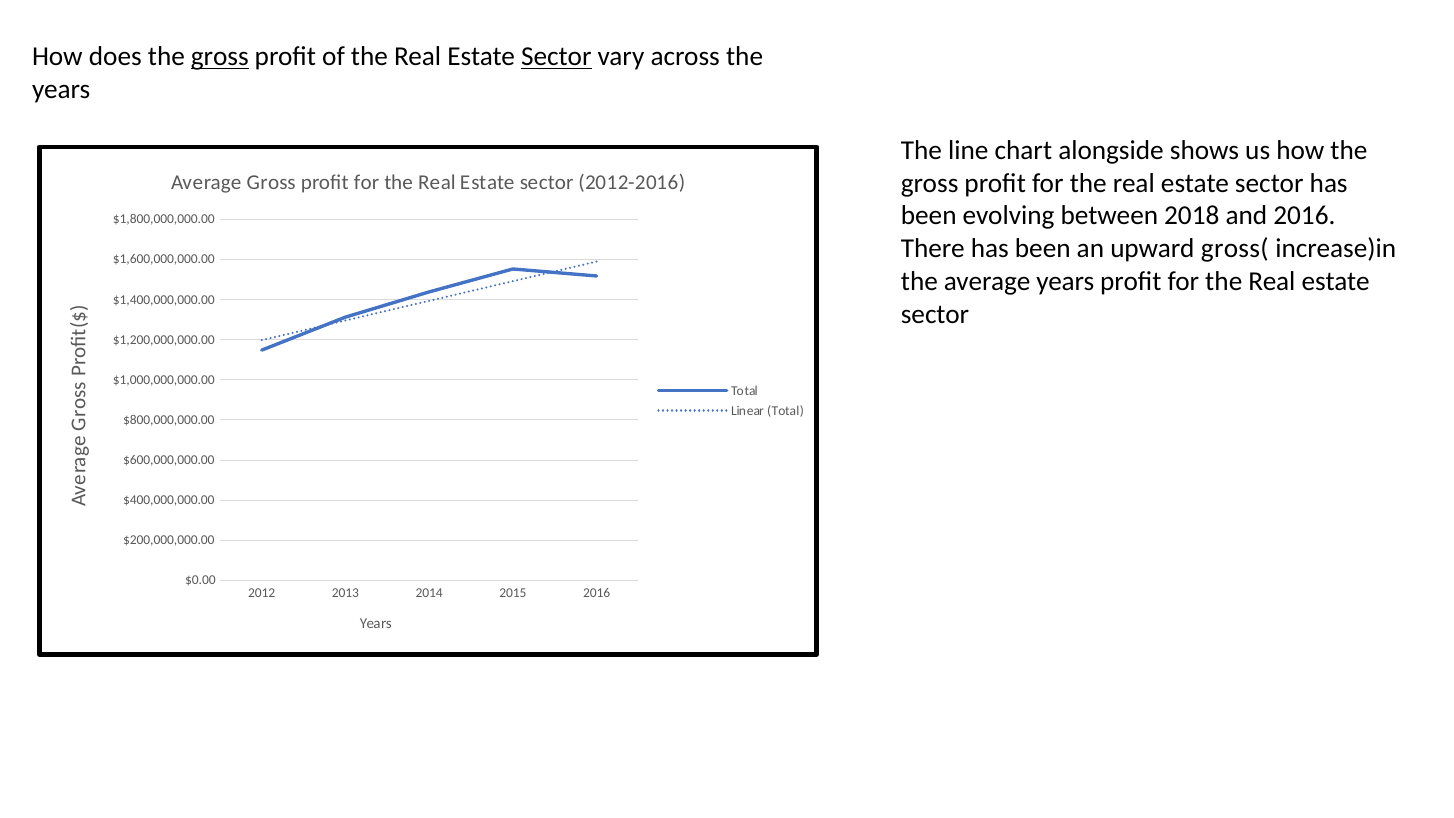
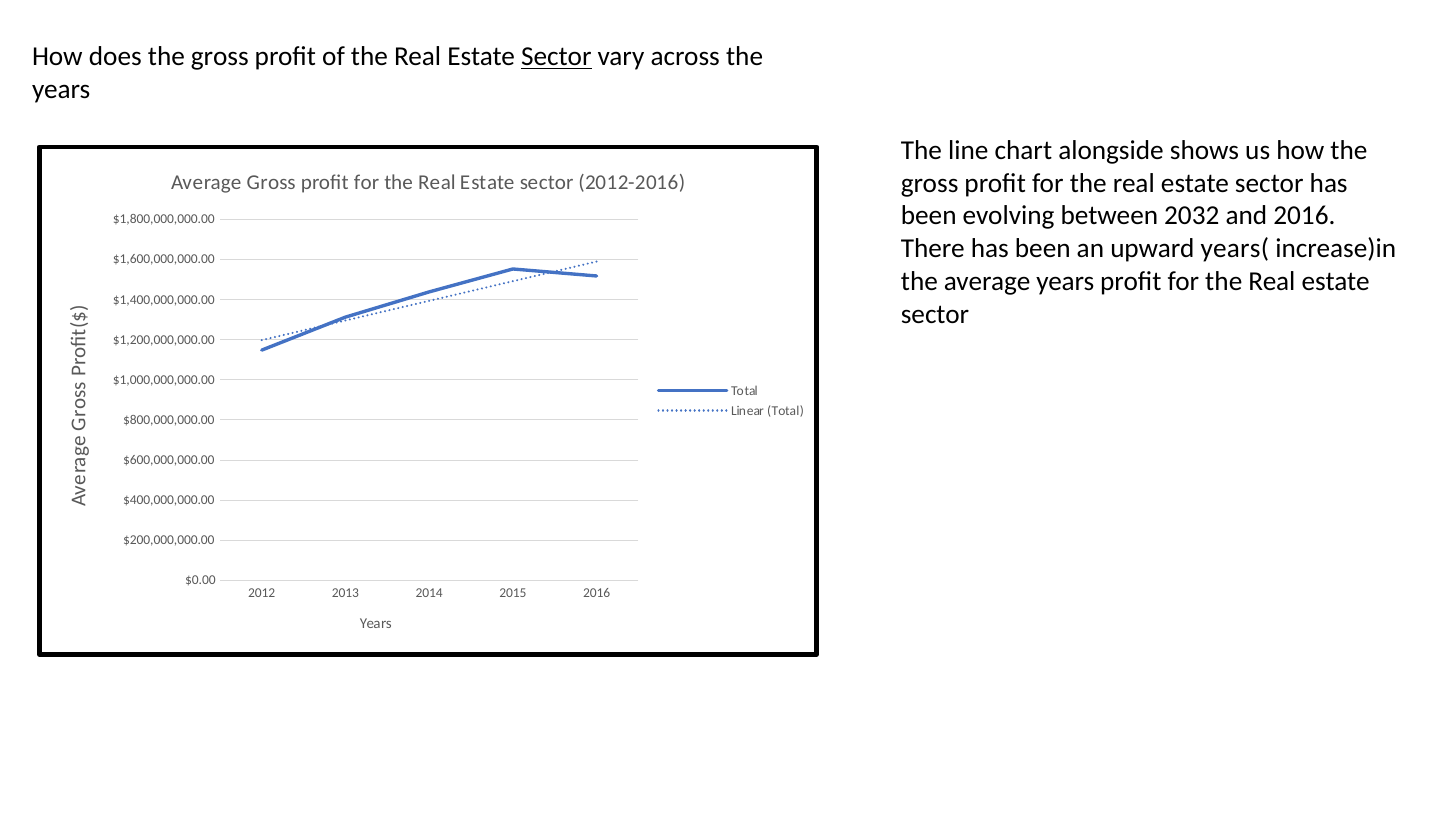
gross at (220, 57) underline: present -> none
2018: 2018 -> 2032
gross(: gross( -> years(
